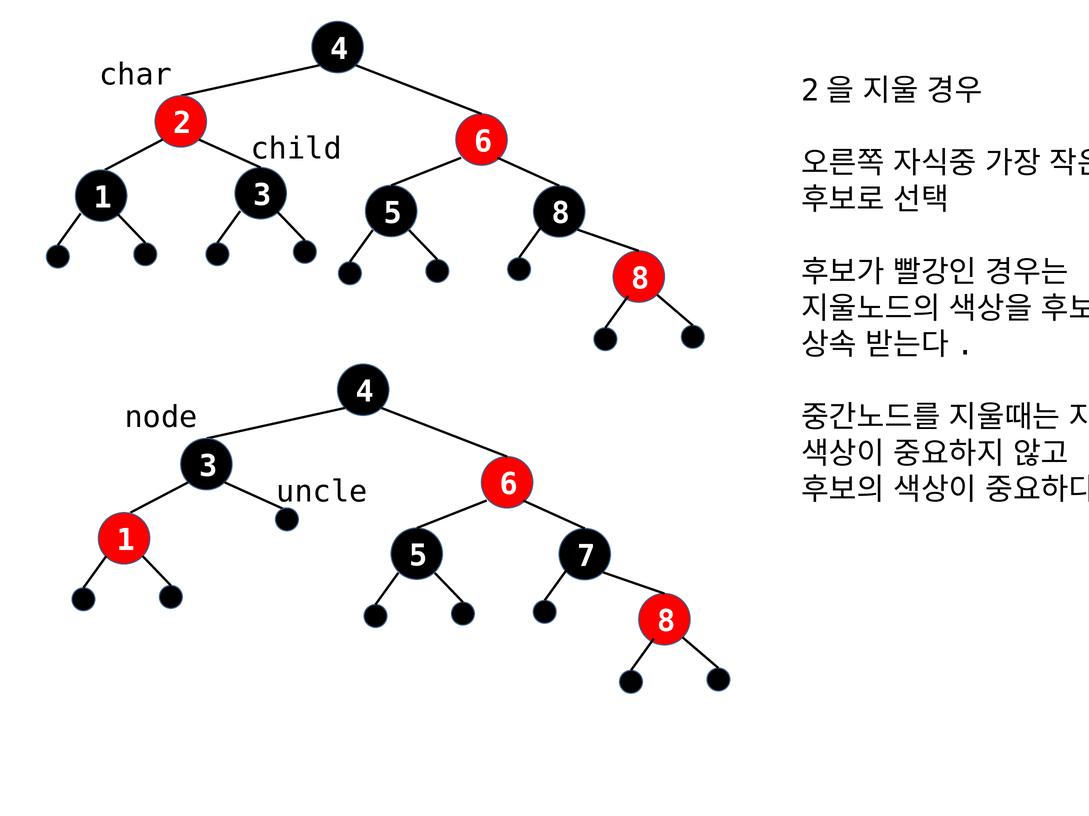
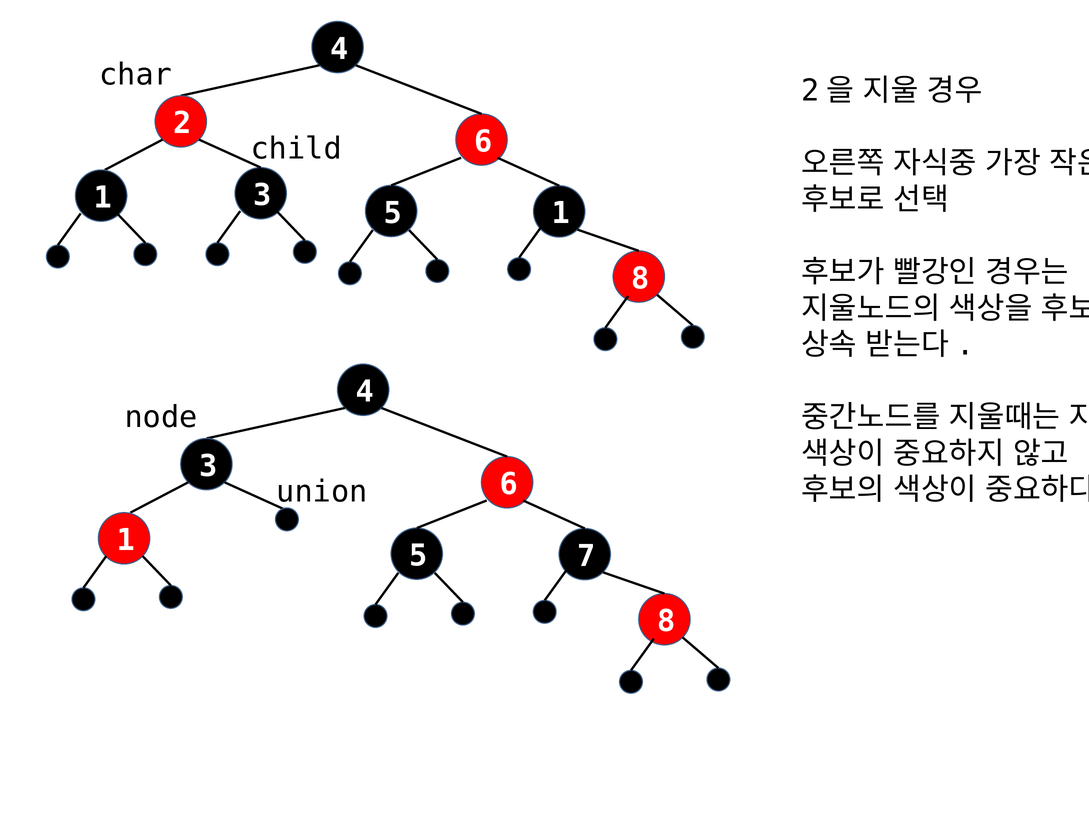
5 8: 8 -> 1
uncle: uncle -> union
